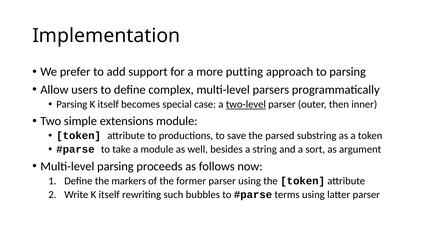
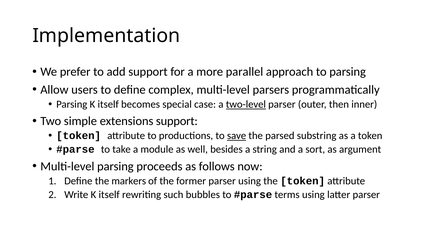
putting: putting -> parallel
extensions module: module -> support
save underline: none -> present
